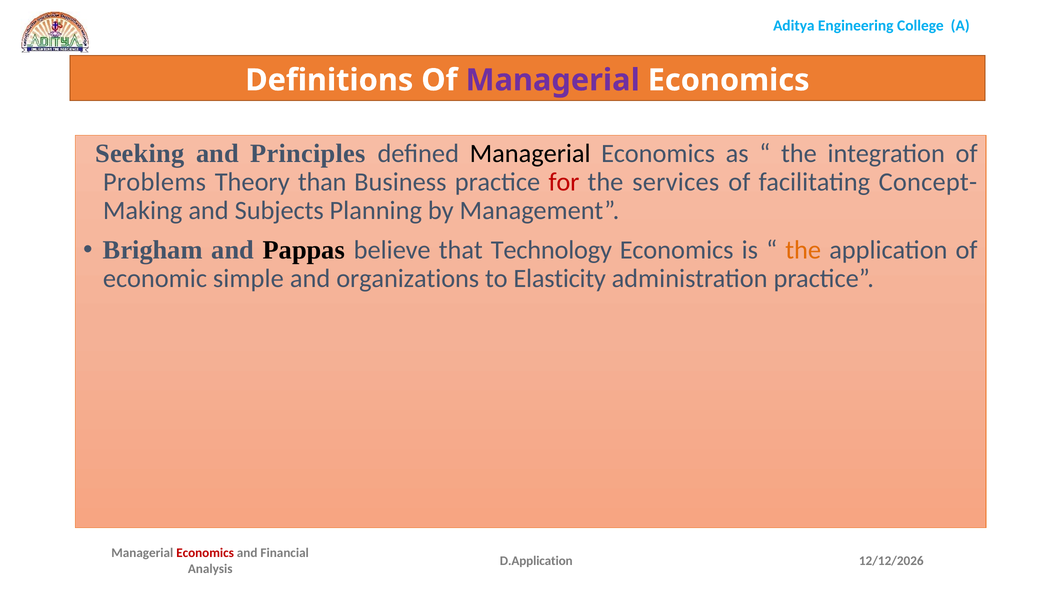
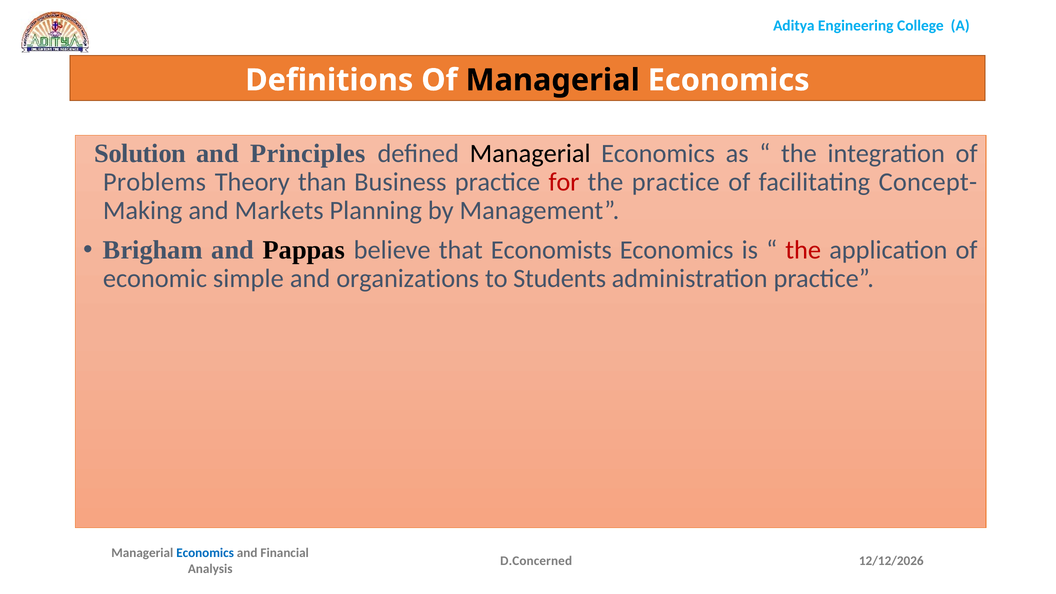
Managerial at (553, 80) colour: purple -> black
Seeking: Seeking -> Solution
the services: services -> practice
Subjects: Subjects -> Markets
Technology: Technology -> Economists
the at (803, 250) colour: orange -> red
Elasticity: Elasticity -> Students
Economics at (205, 553) colour: red -> blue
D.Application: D.Application -> D.Concerned
